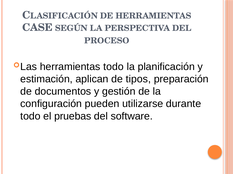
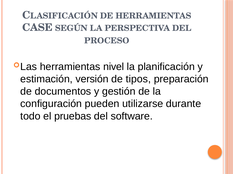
herramientas todo: todo -> nivel
aplican: aplican -> versión
